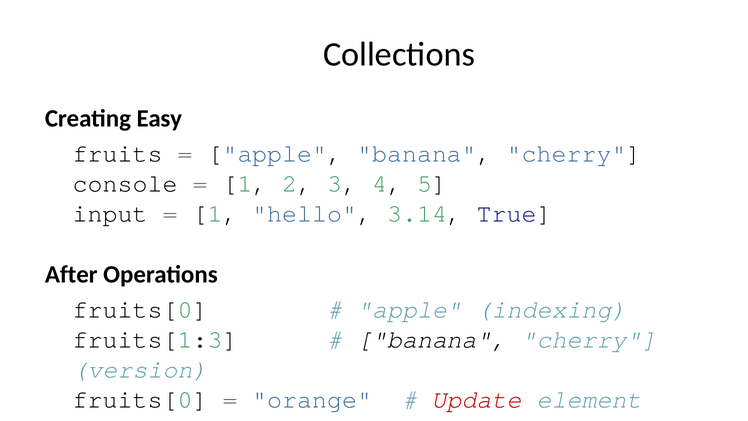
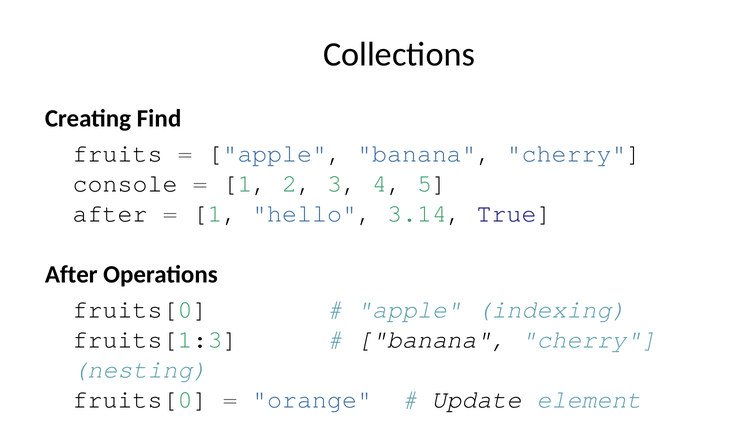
Easy: Easy -> Find
input at (110, 213): input -> after
version: version -> nesting
Update colour: red -> black
